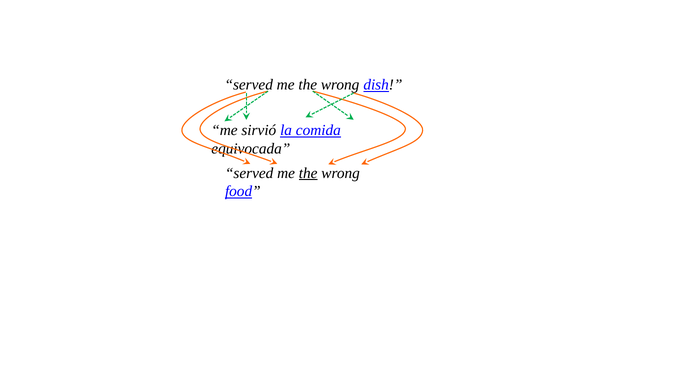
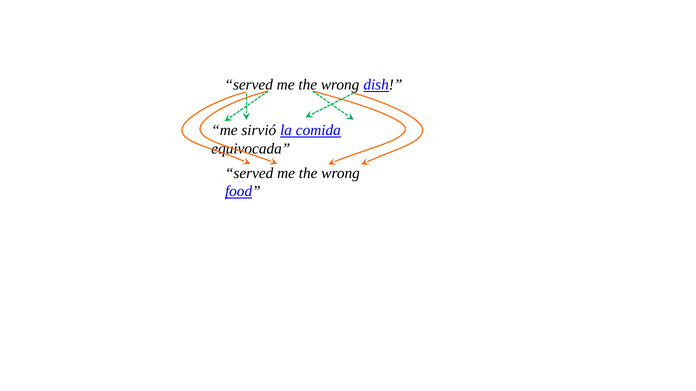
the at (308, 173) underline: present -> none
